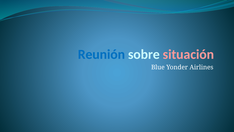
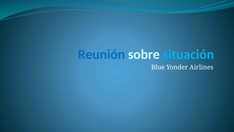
situación colour: pink -> light blue
